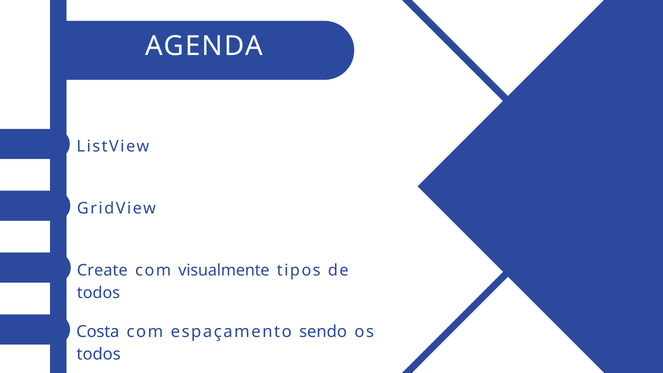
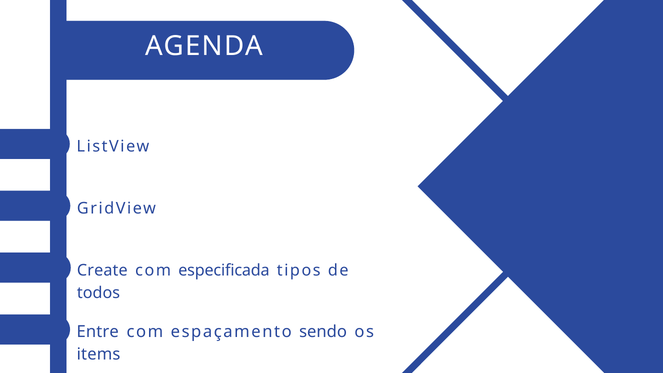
visualmente: visualmente -> especificada
Costa: Costa -> Entre
todos at (99, 354): todos -> items
